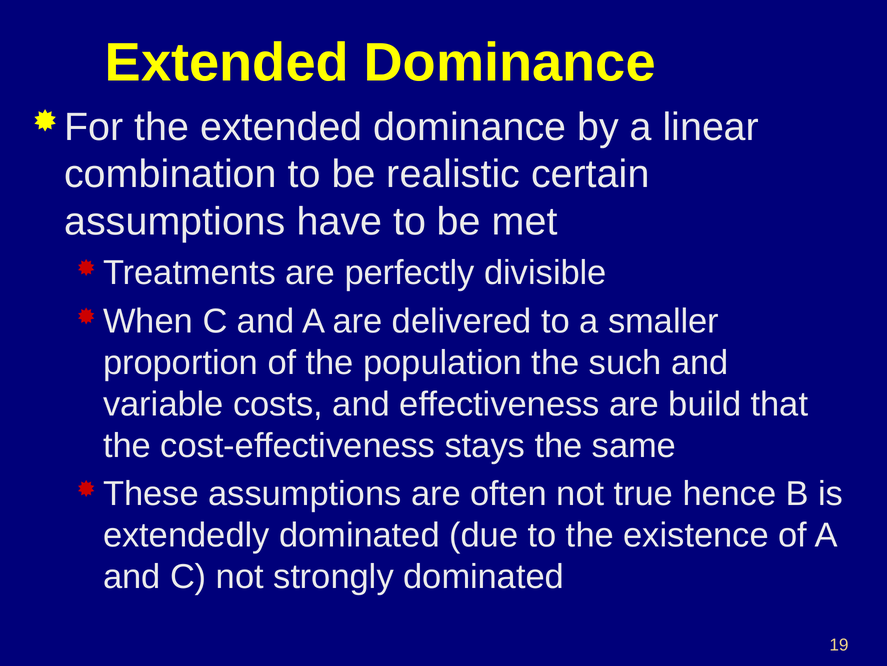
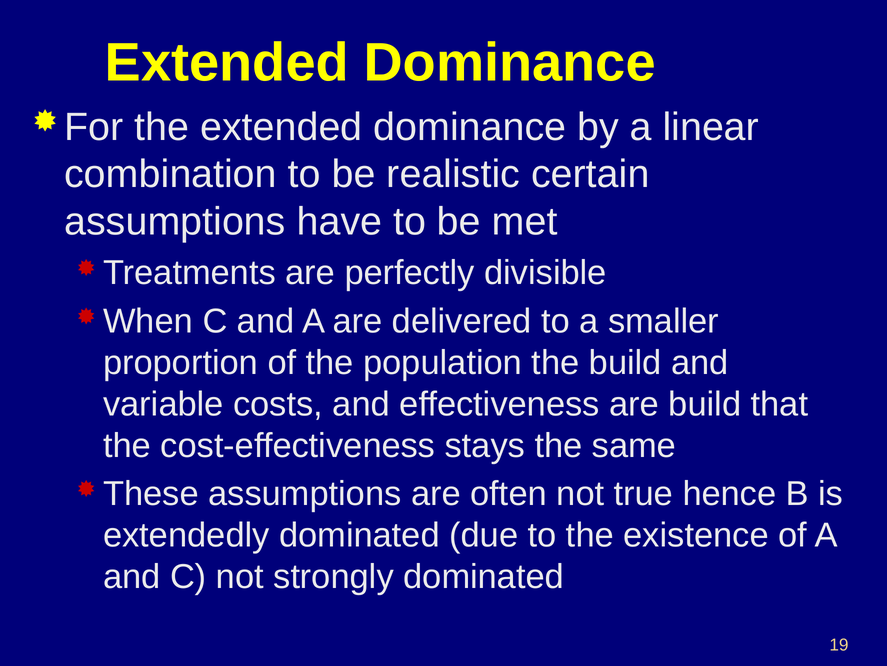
the such: such -> build
